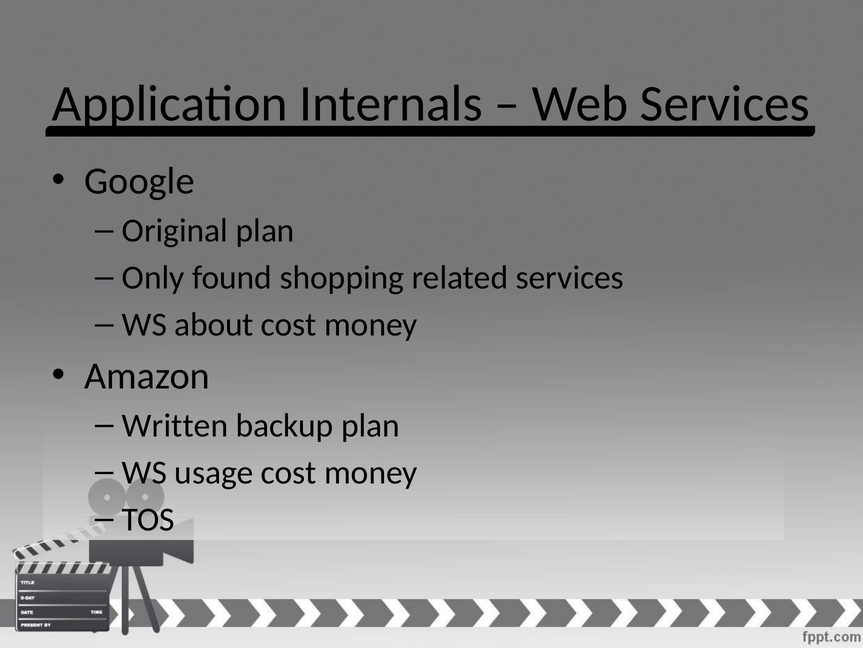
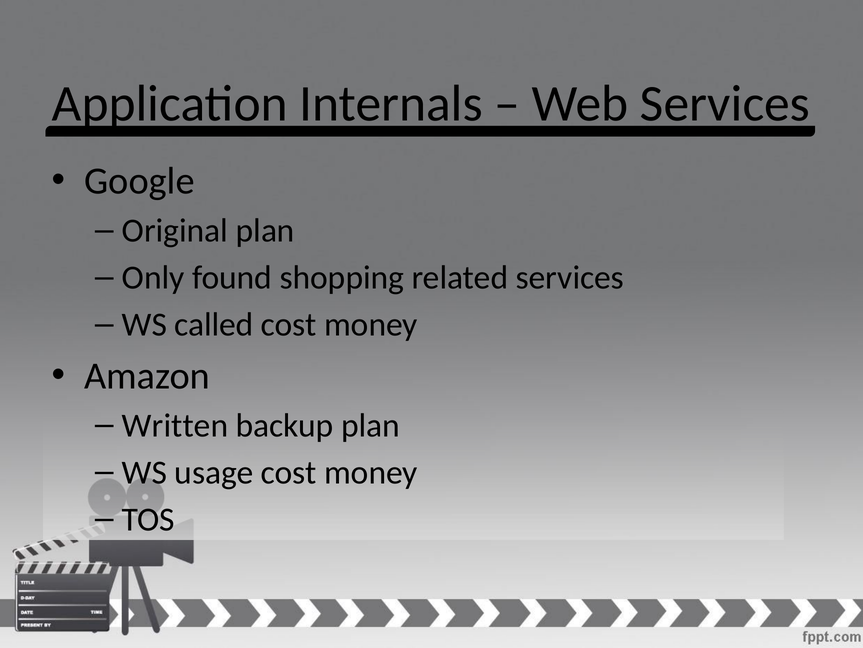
about: about -> called
